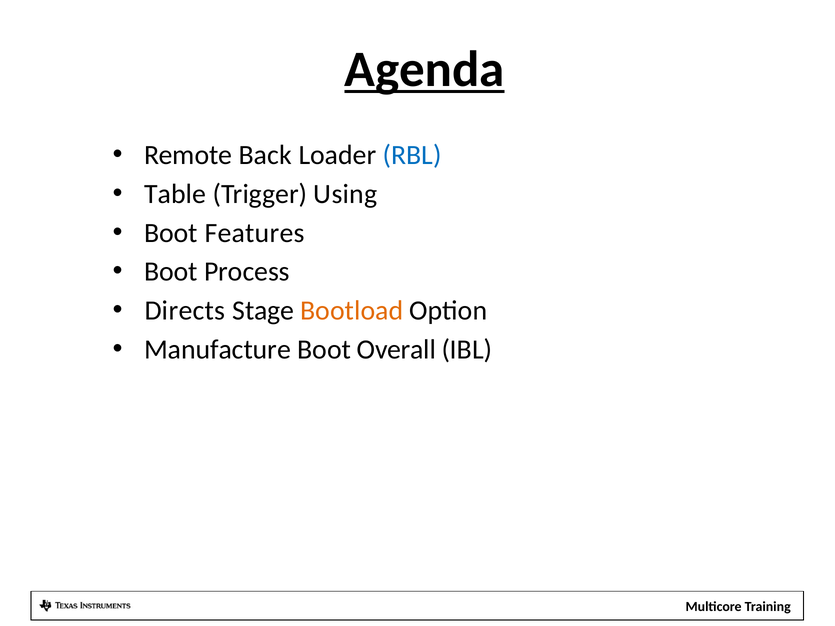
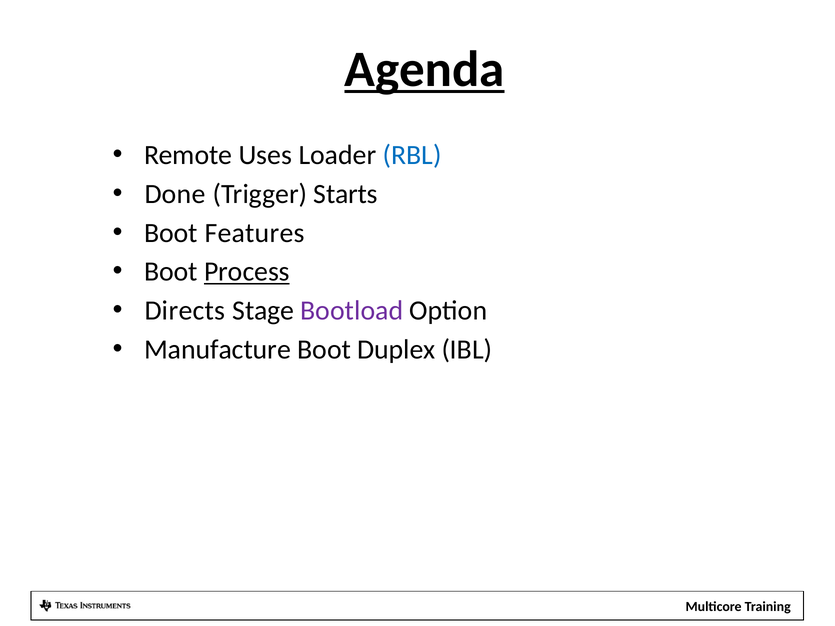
Back: Back -> Uses
Table: Table -> Done
Using: Using -> Starts
Process underline: none -> present
Bootload colour: orange -> purple
Overall: Overall -> Duplex
